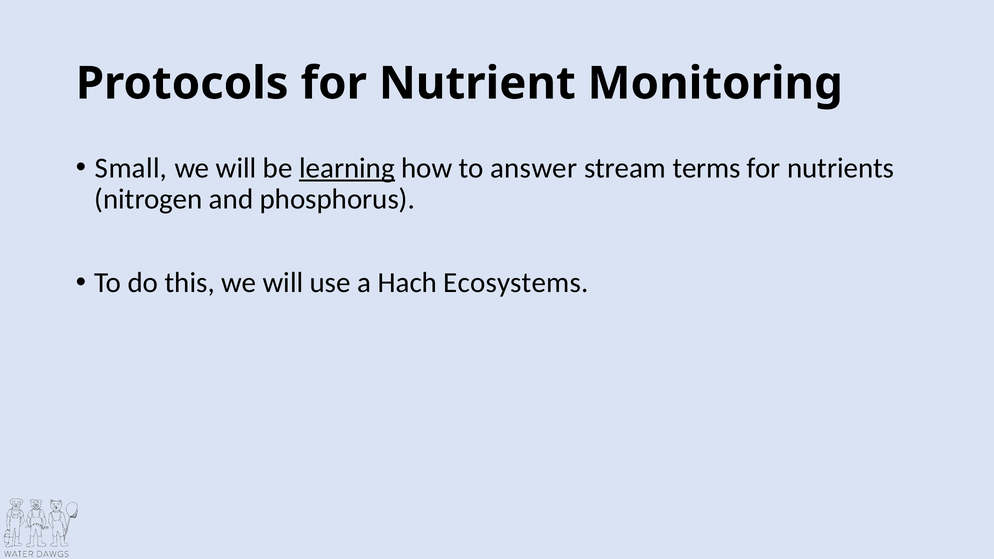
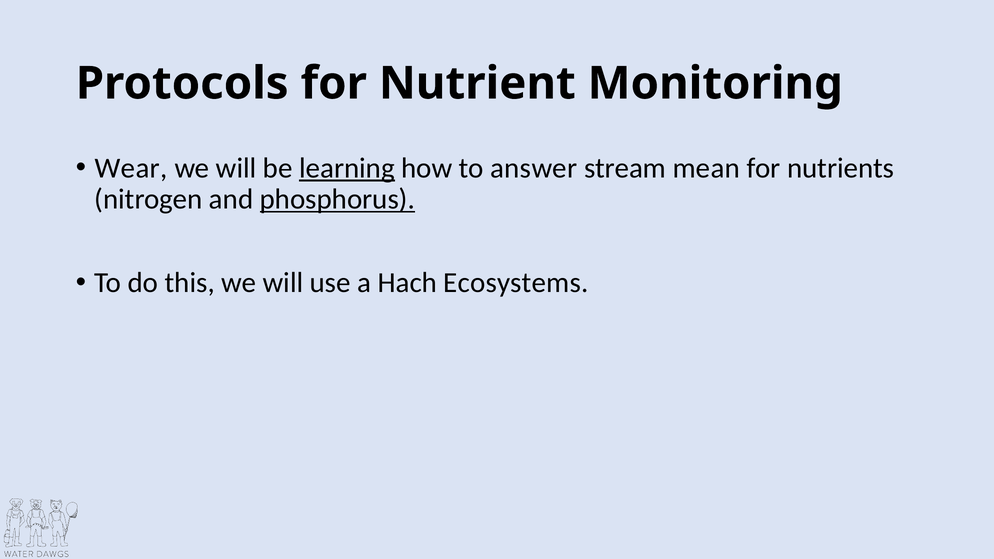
Small: Small -> Wear
terms: terms -> mean
phosphorus underline: none -> present
